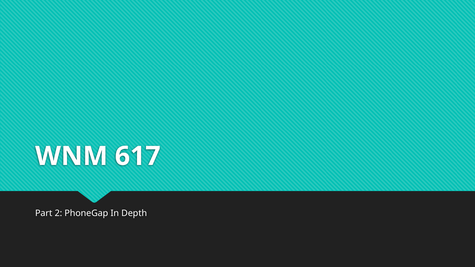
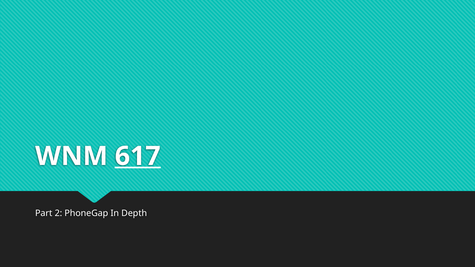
617 underline: none -> present
